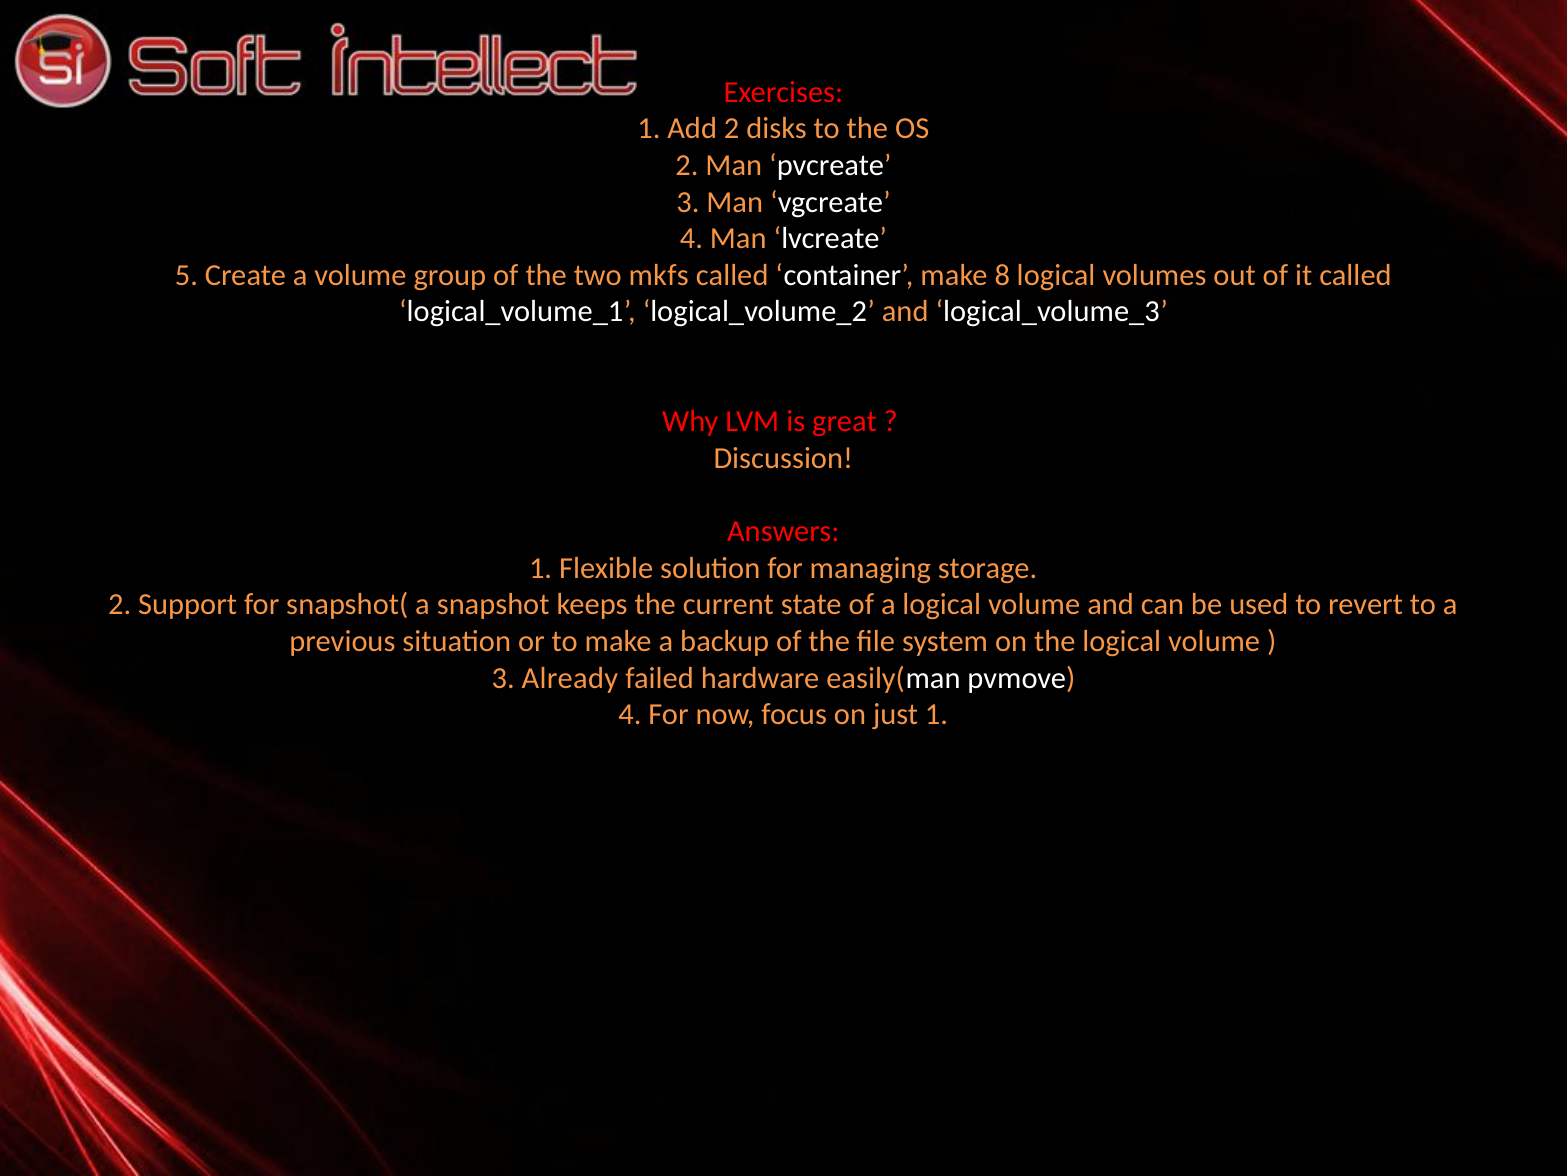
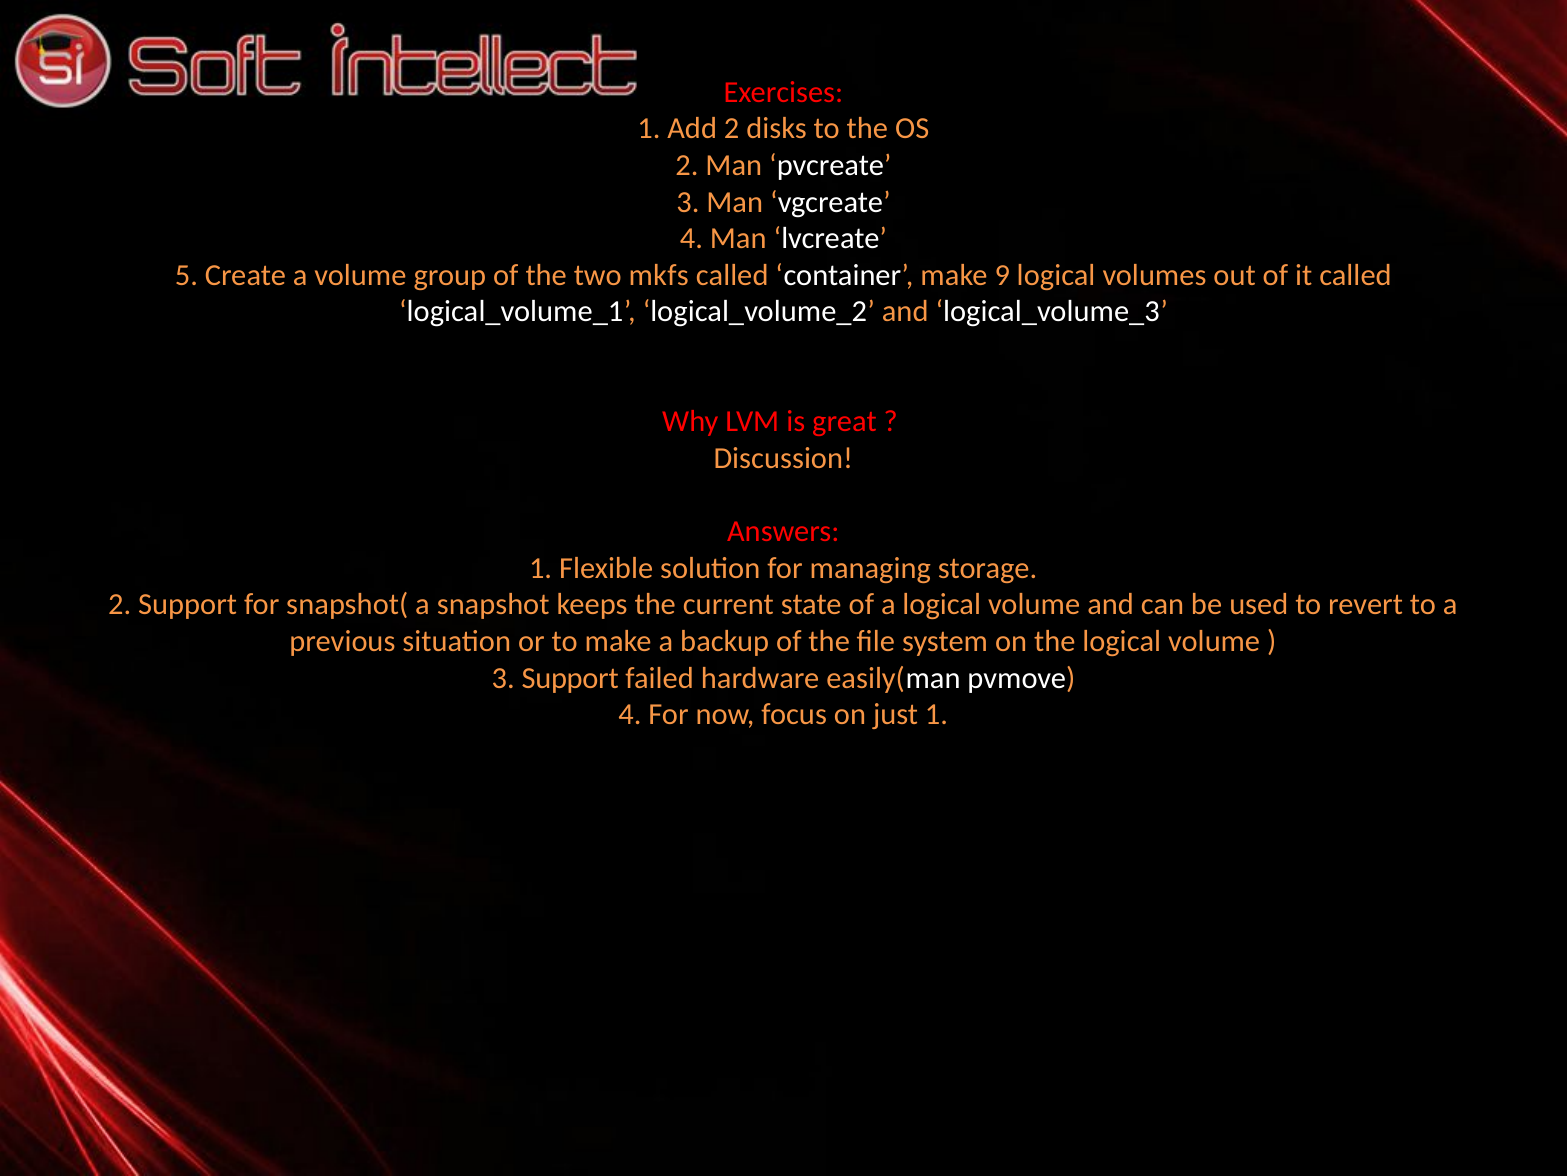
8: 8 -> 9
3 Already: Already -> Support
